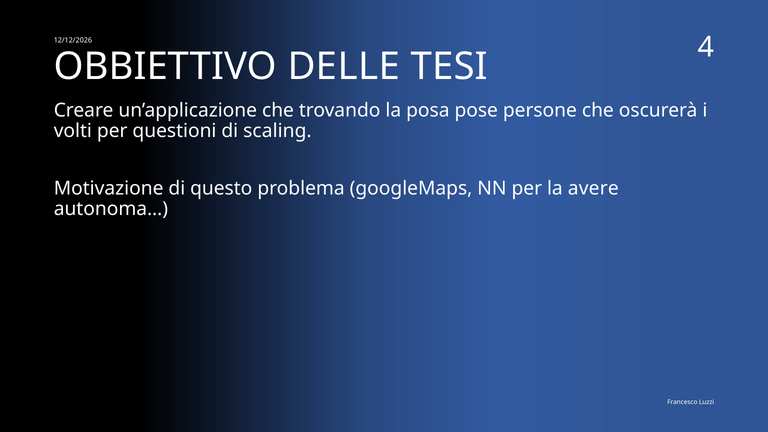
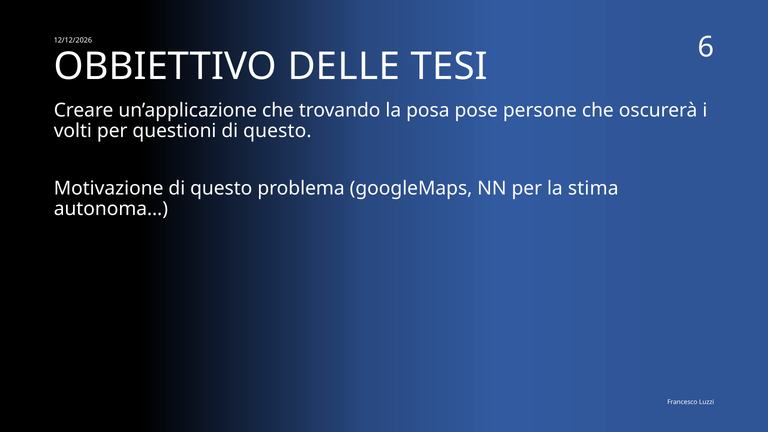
4: 4 -> 6
questioni di scaling: scaling -> questo
avere: avere -> stima
